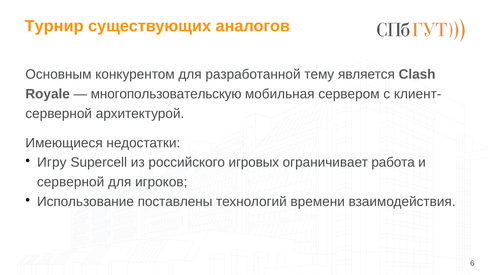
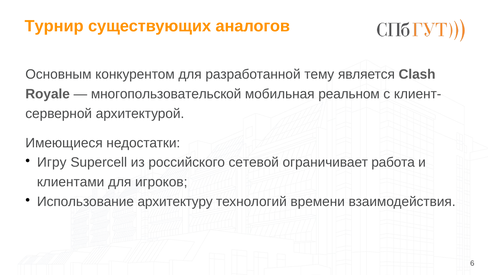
многопользовательскую: многопользовательскую -> многопользовательской
сервером: сервером -> реальном
игровых: игровых -> сетевой
серверной at (71, 182): серверной -> клиентами
поставлены: поставлены -> архитектуру
